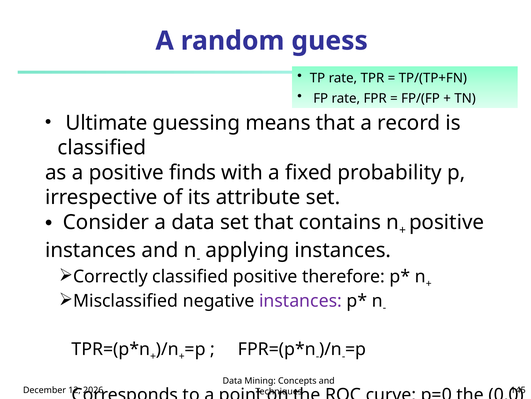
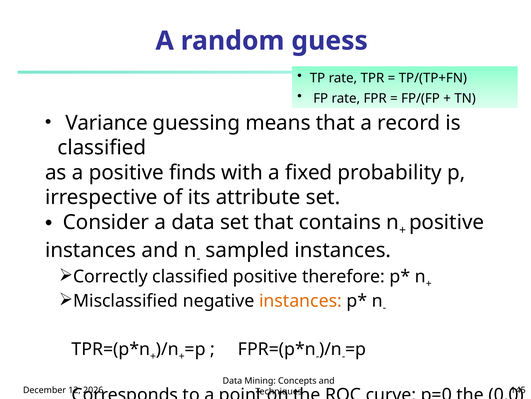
Ultimate: Ultimate -> Variance
applying: applying -> sampled
instances at (300, 300) colour: purple -> orange
